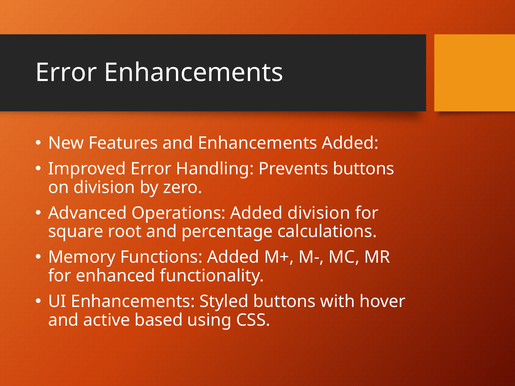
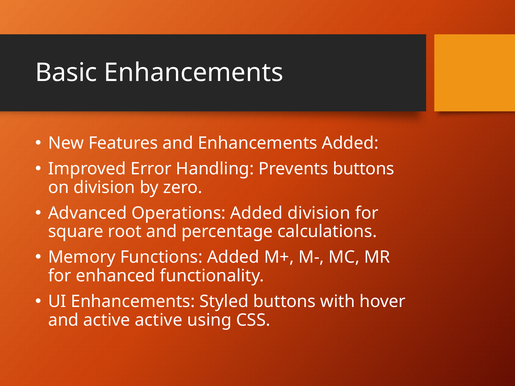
Error at (66, 73): Error -> Basic
active based: based -> active
